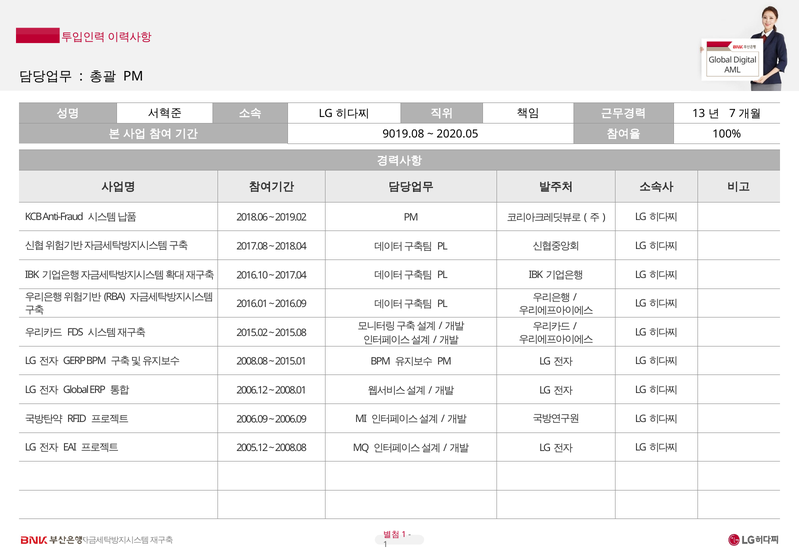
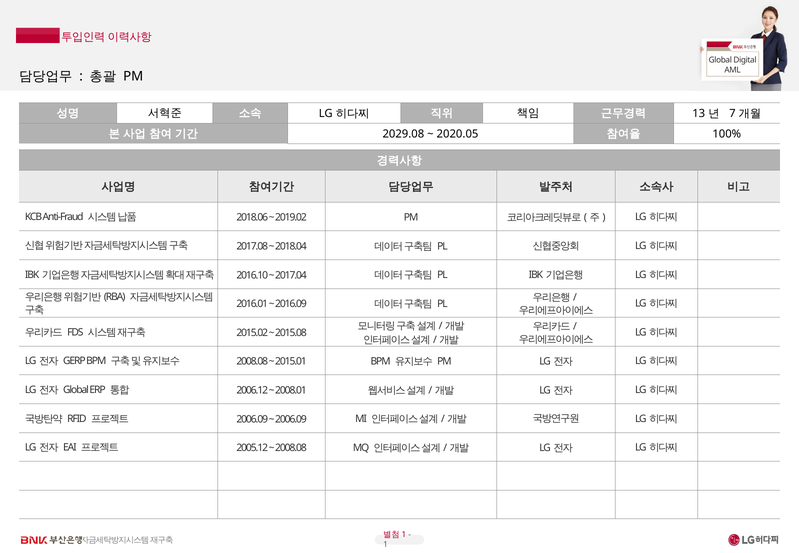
9019.08: 9019.08 -> 2029.08
